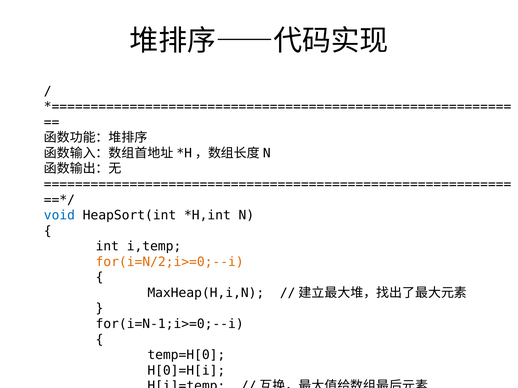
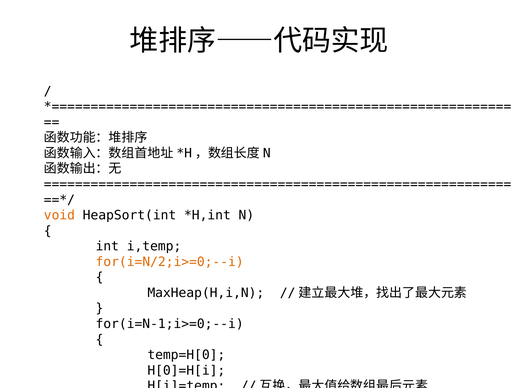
void colour: blue -> orange
